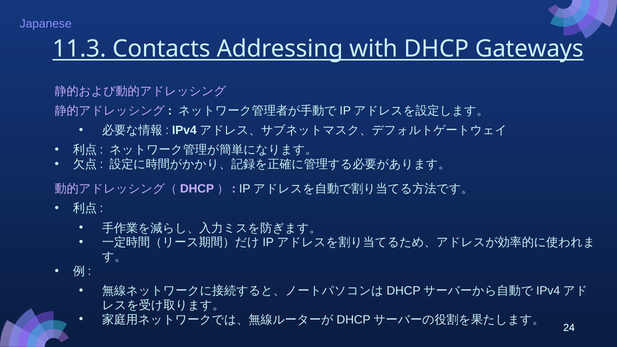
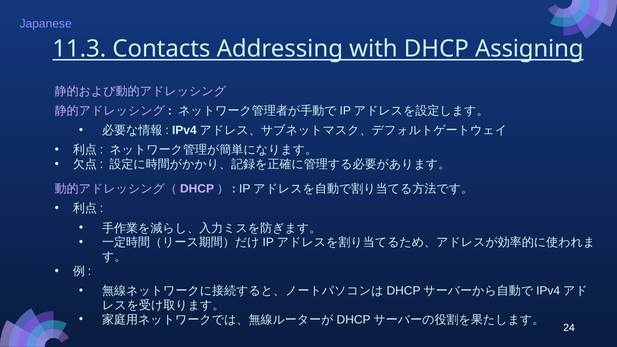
Gateways: Gateways -> Assigning
